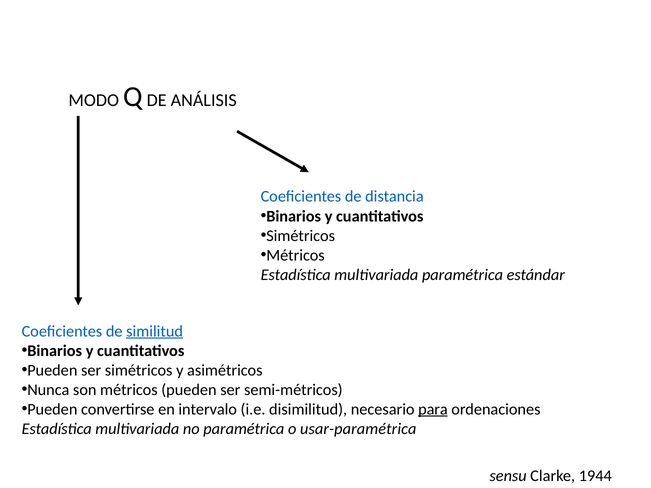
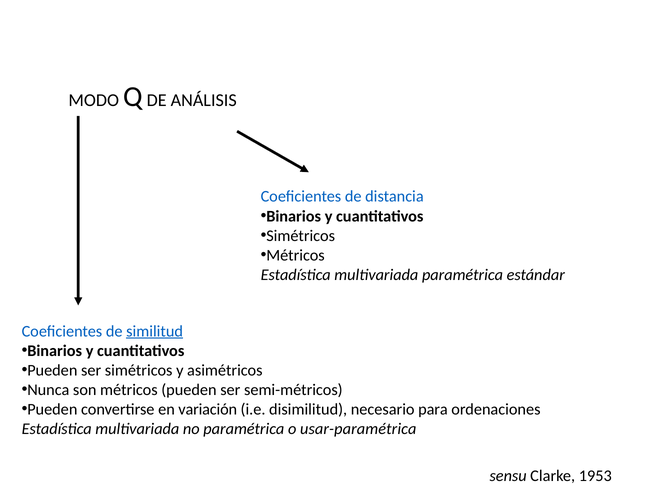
intervalo: intervalo -> variación
para underline: present -> none
1944: 1944 -> 1953
